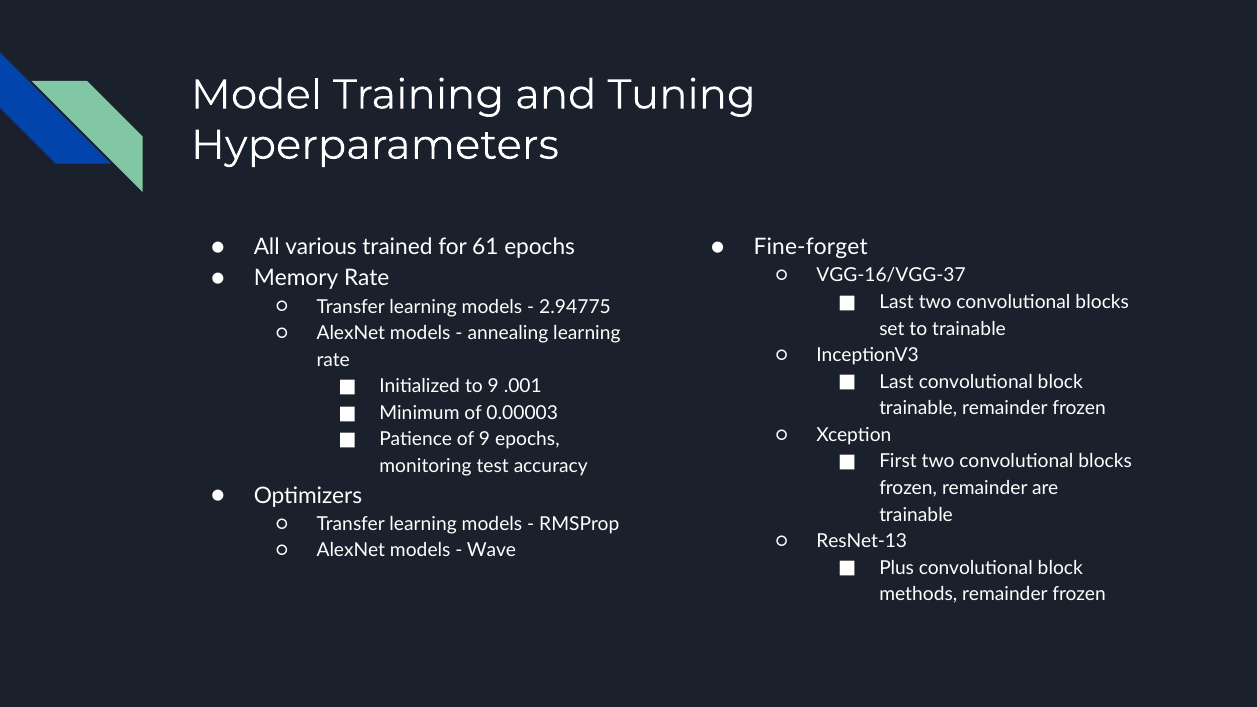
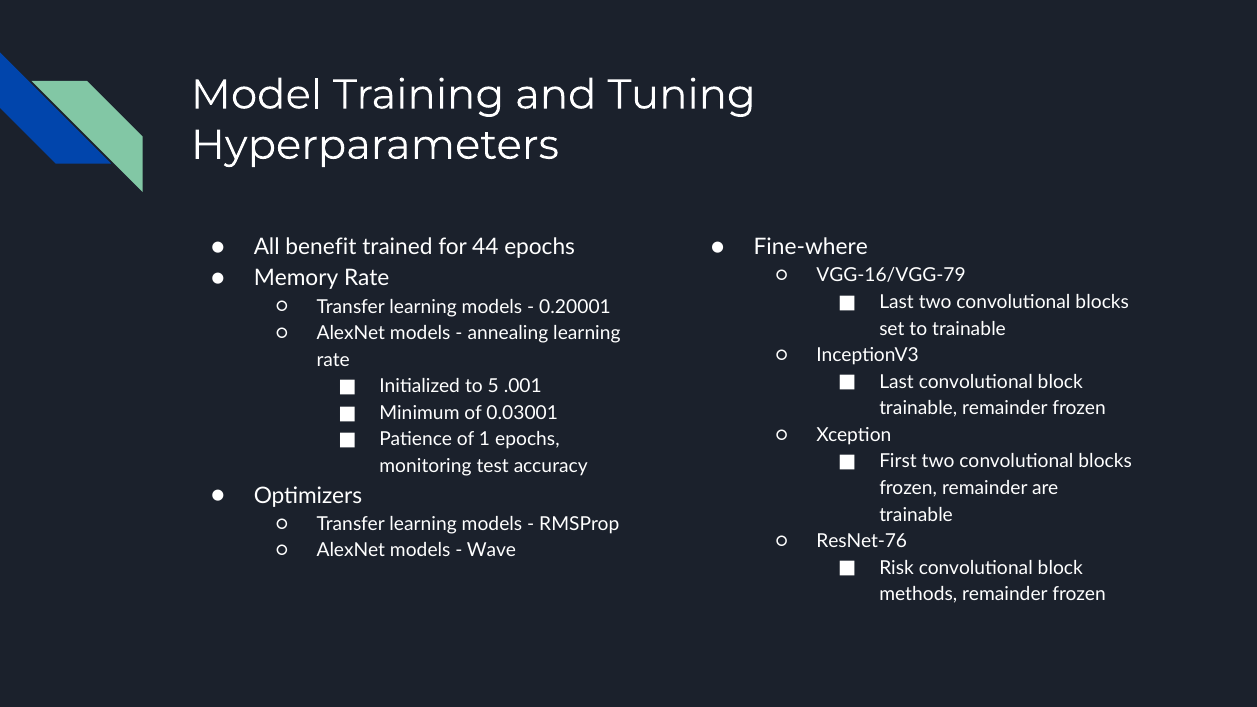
various: various -> benefit
61: 61 -> 44
Fine-forget: Fine-forget -> Fine-where
VGG-16/VGG-37: VGG-16/VGG-37 -> VGG-16/VGG-79
2.94775: 2.94775 -> 0.20001
to 9: 9 -> 5
0.00003: 0.00003 -> 0.03001
of 9: 9 -> 1
ResNet-13: ResNet-13 -> ResNet-76
Plus: Plus -> Risk
